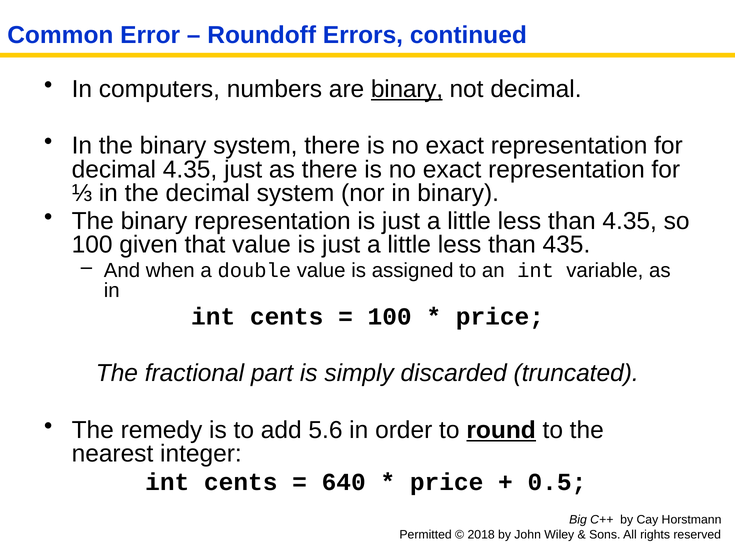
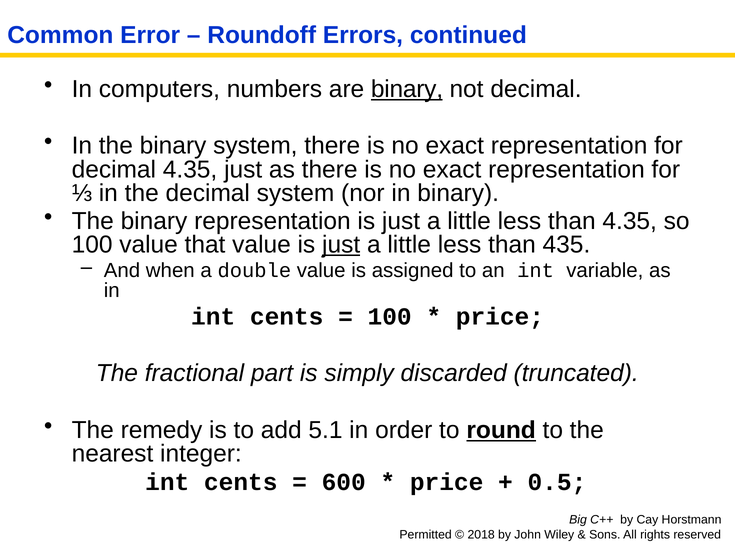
100 given: given -> value
just at (341, 245) underline: none -> present
5.6: 5.6 -> 5.1
640: 640 -> 600
